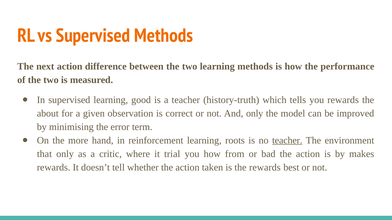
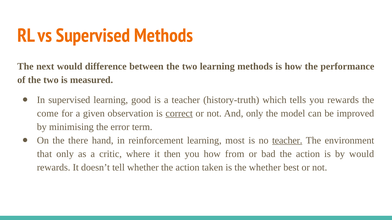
next action: action -> would
about: about -> come
correct underline: none -> present
more: more -> there
roots: roots -> most
trial: trial -> then
by makes: makes -> would
the rewards: rewards -> whether
